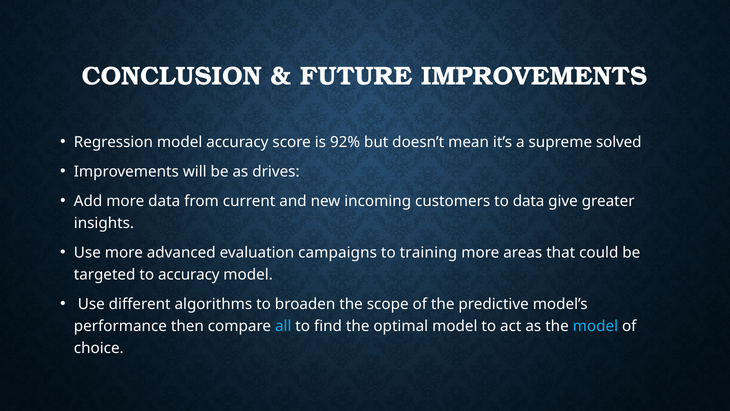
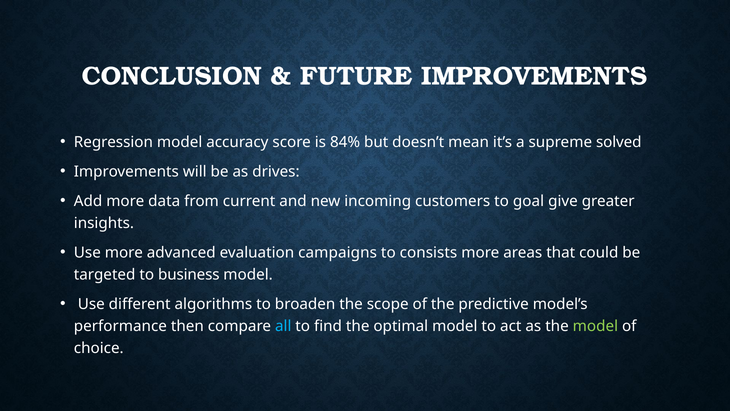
92%: 92% -> 84%
to data: data -> goal
training: training -> consists
to accuracy: accuracy -> business
model at (595, 326) colour: light blue -> light green
